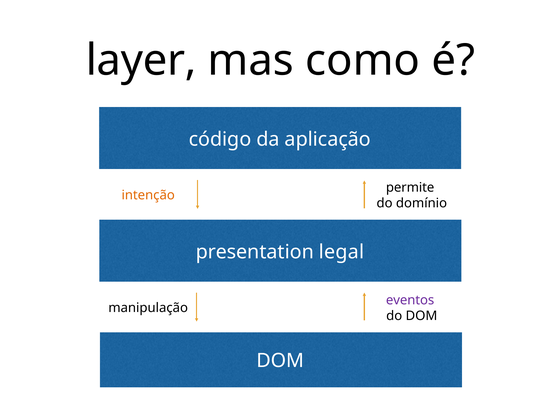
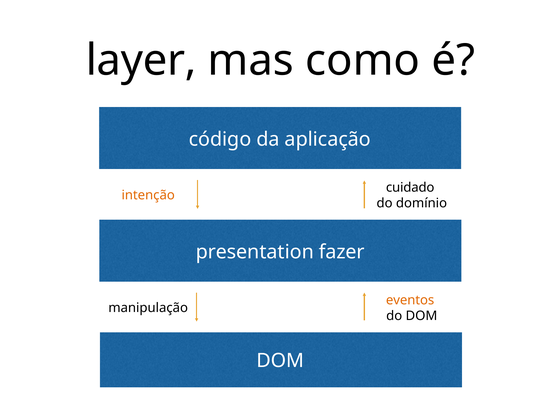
permite: permite -> cuidado
legal: legal -> fazer
eventos colour: purple -> orange
